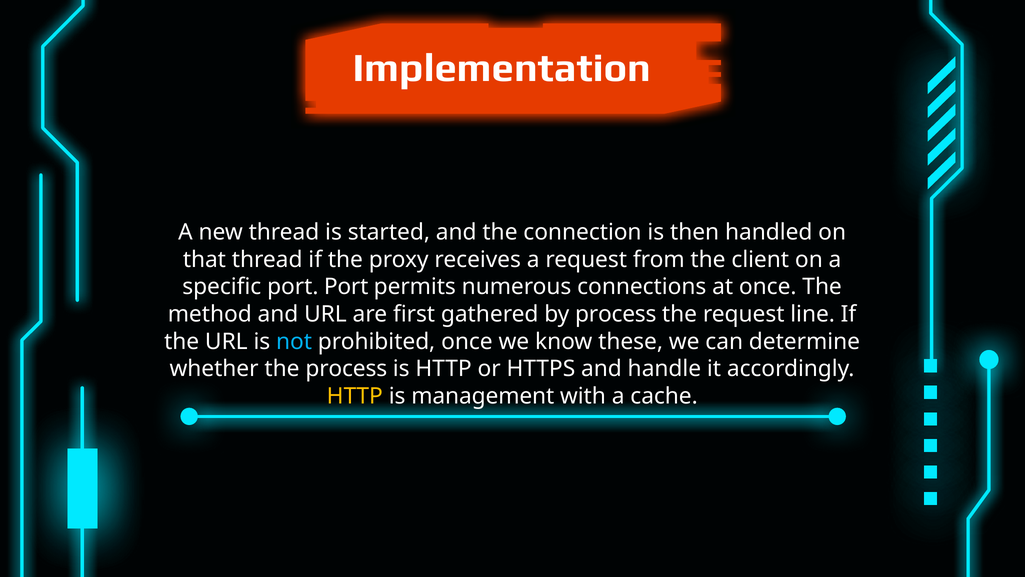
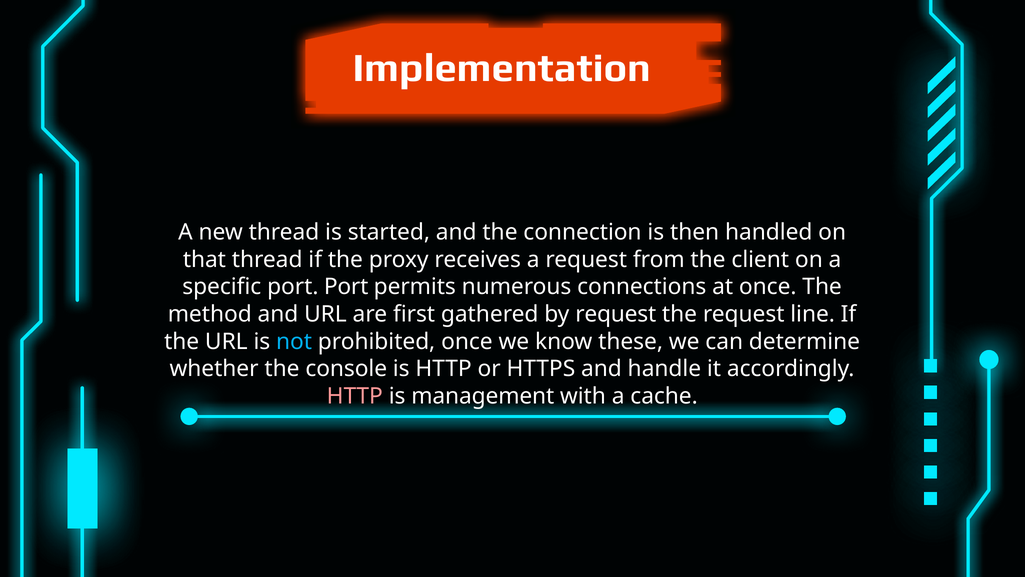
by process: process -> request
the process: process -> console
HTTP at (355, 396) colour: yellow -> pink
